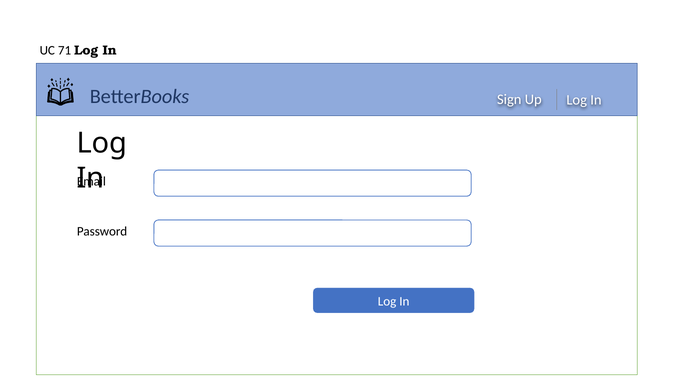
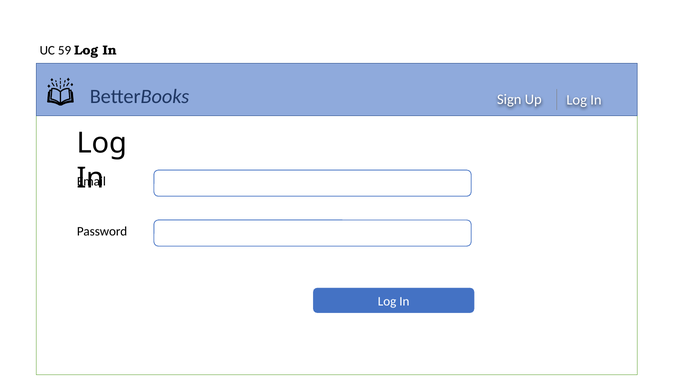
71: 71 -> 59
